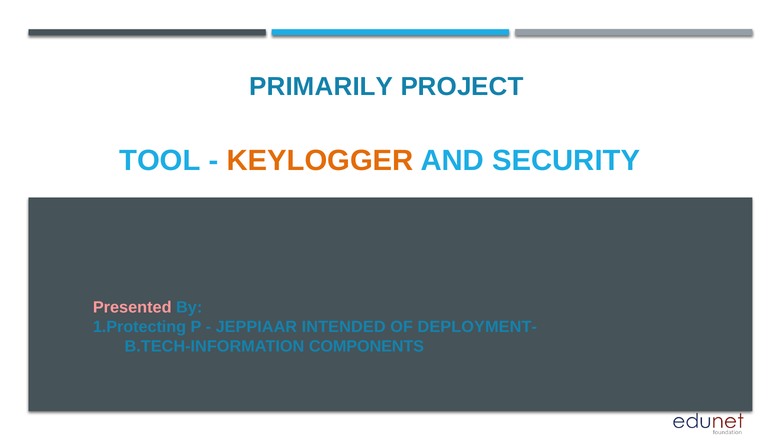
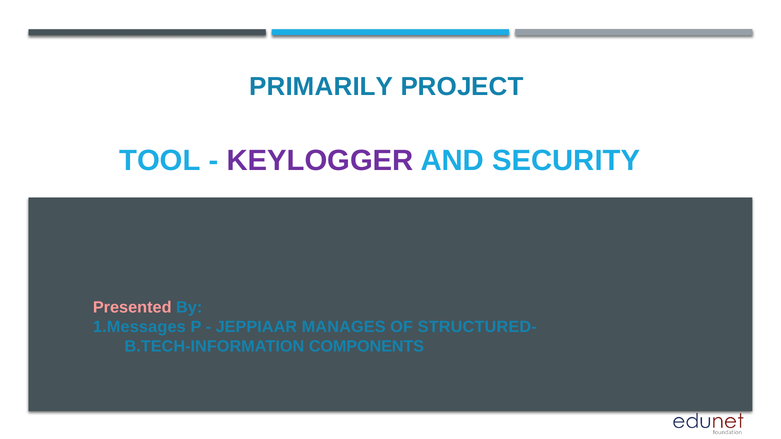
KEYLOGGER colour: orange -> purple
1.Protecting: 1.Protecting -> 1.Messages
INTENDED: INTENDED -> MANAGES
DEPLOYMENT-: DEPLOYMENT- -> STRUCTURED-
